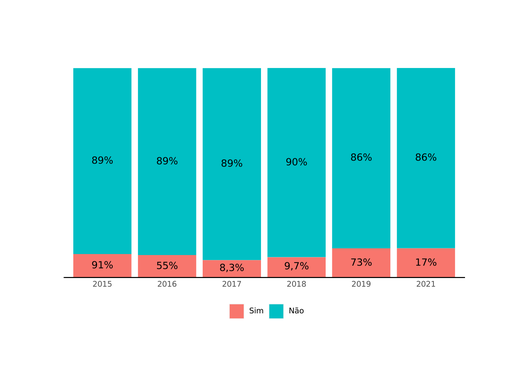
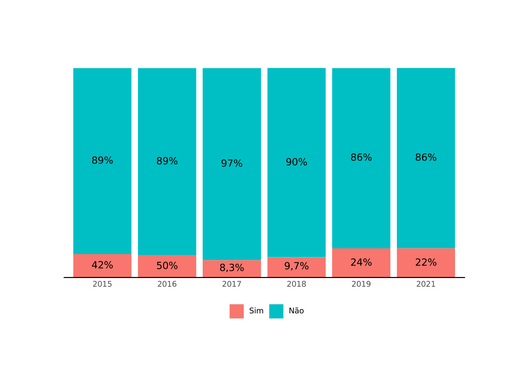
89% at (232, 164): 89% -> 97%
73%: 73% -> 24%
17%: 17% -> 22%
91%: 91% -> 42%
55%: 55% -> 50%
